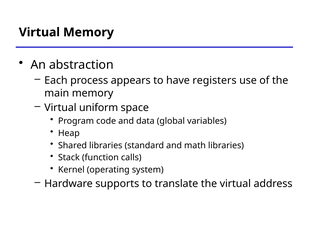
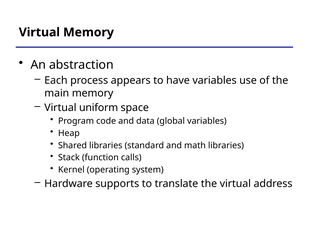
have registers: registers -> variables
